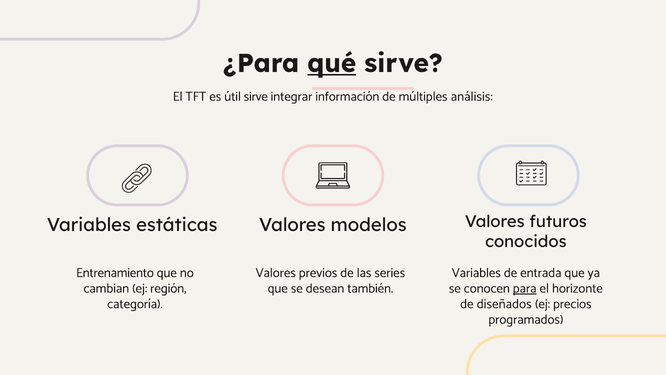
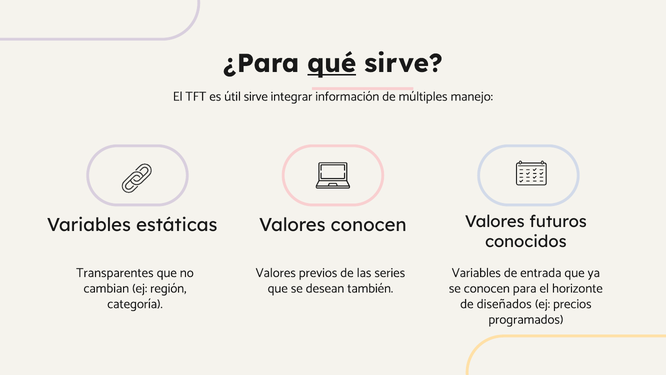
análisis: análisis -> manejo
Valores modelos: modelos -> conocen
Entrenamiento: Entrenamiento -> Transparentes
para underline: present -> none
